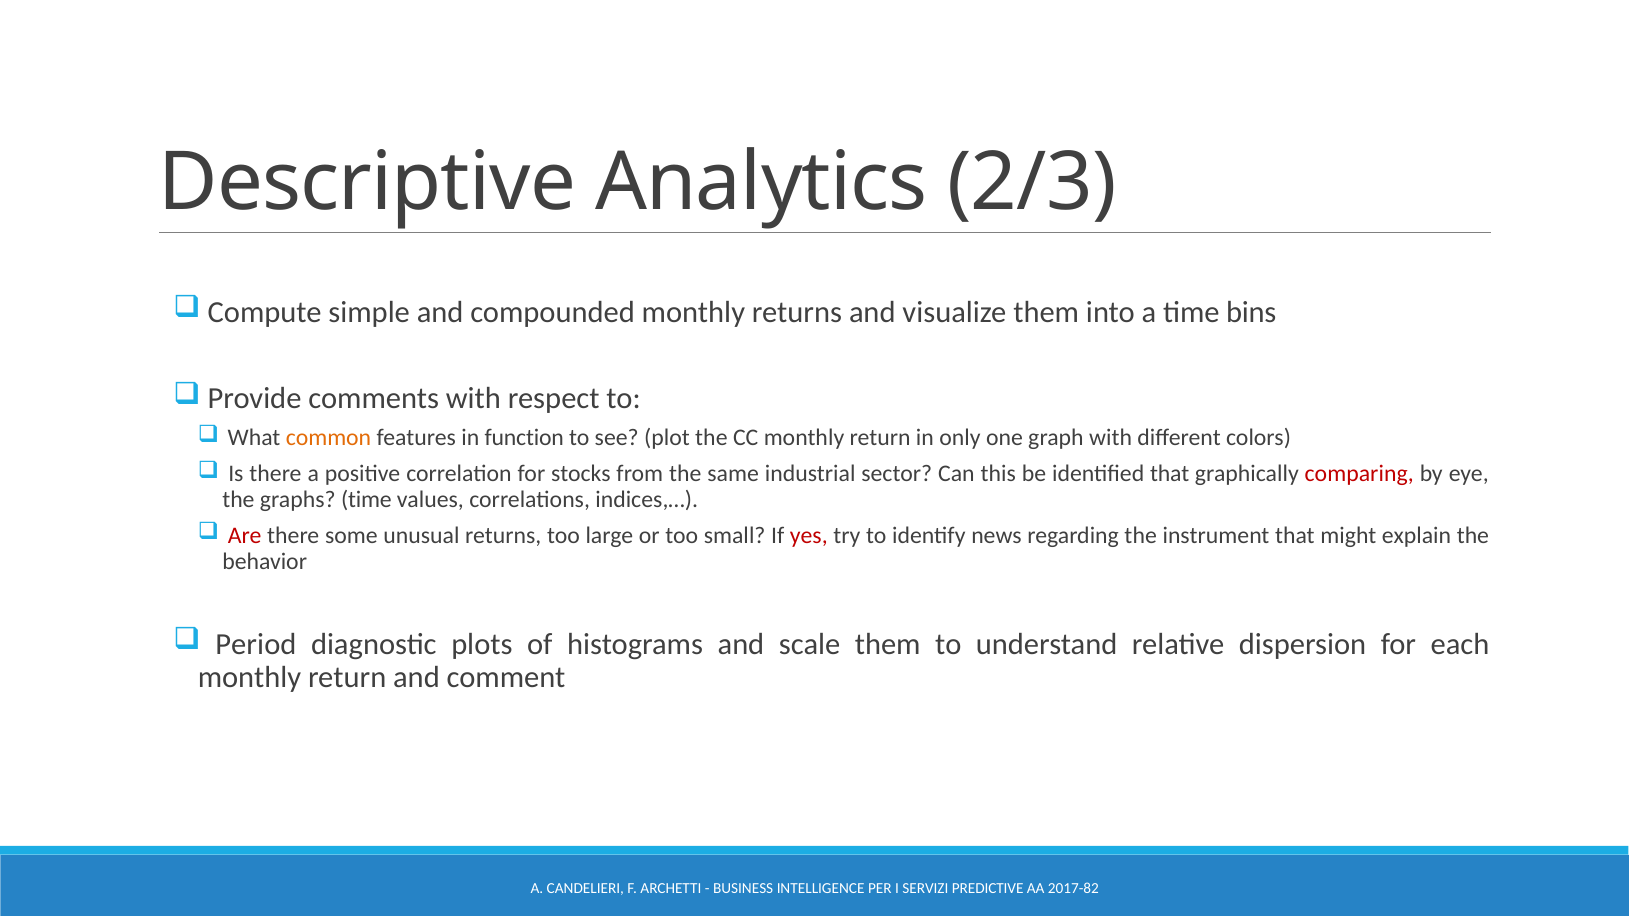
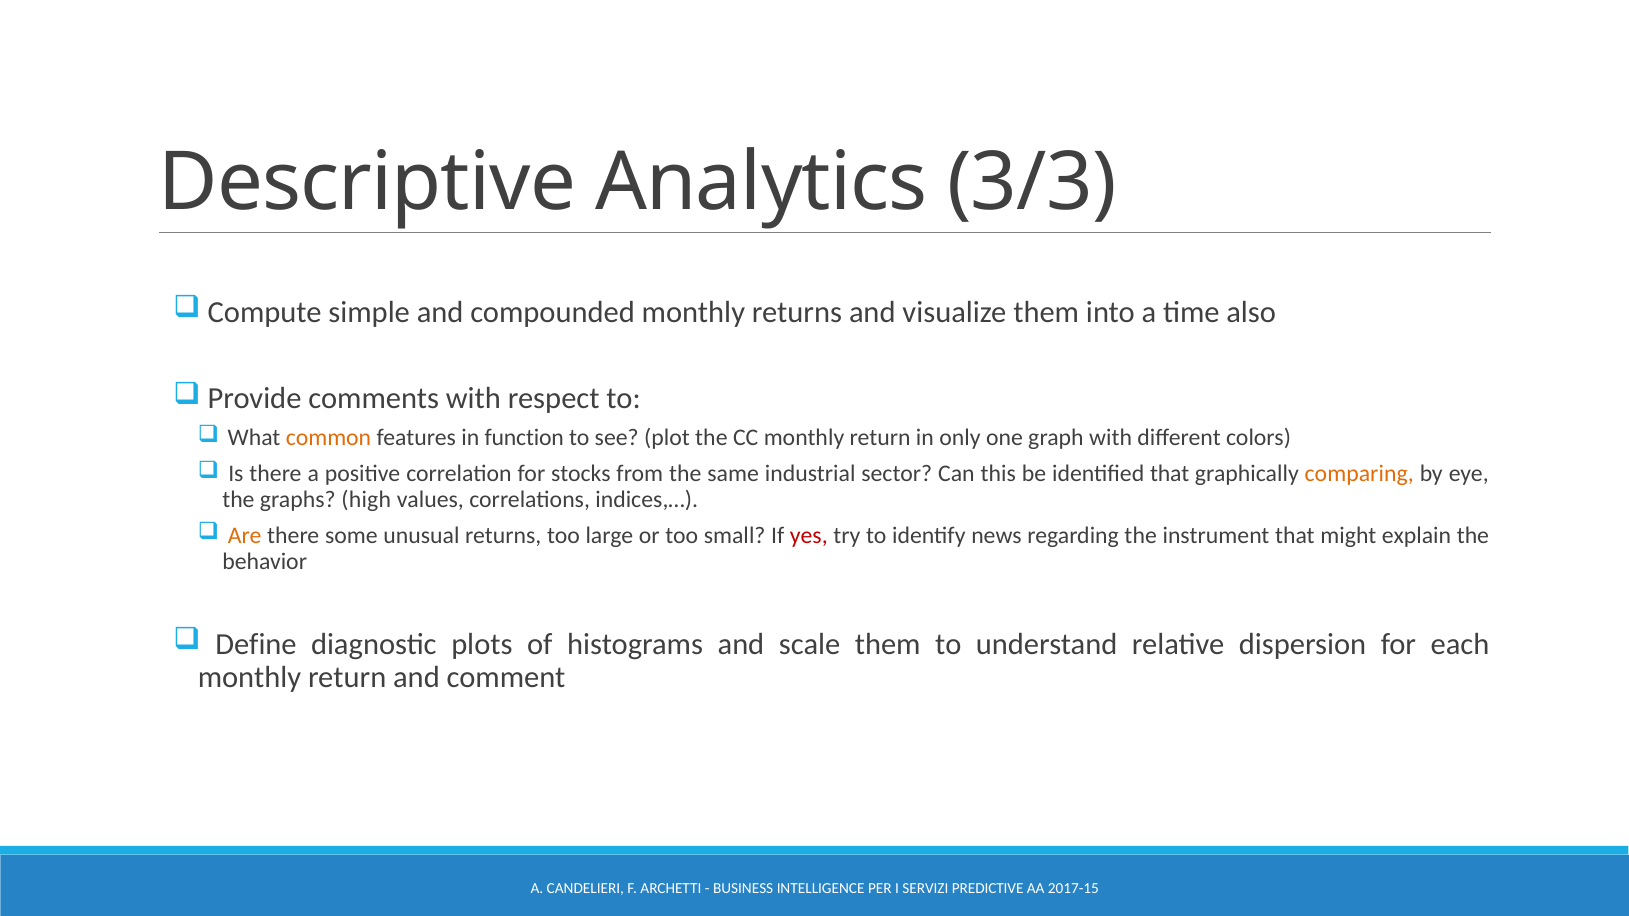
2/3: 2/3 -> 3/3
bins: bins -> also
comparing colour: red -> orange
graphs time: time -> high
Are colour: red -> orange
Period: Period -> Define
2017-82: 2017-82 -> 2017-15
